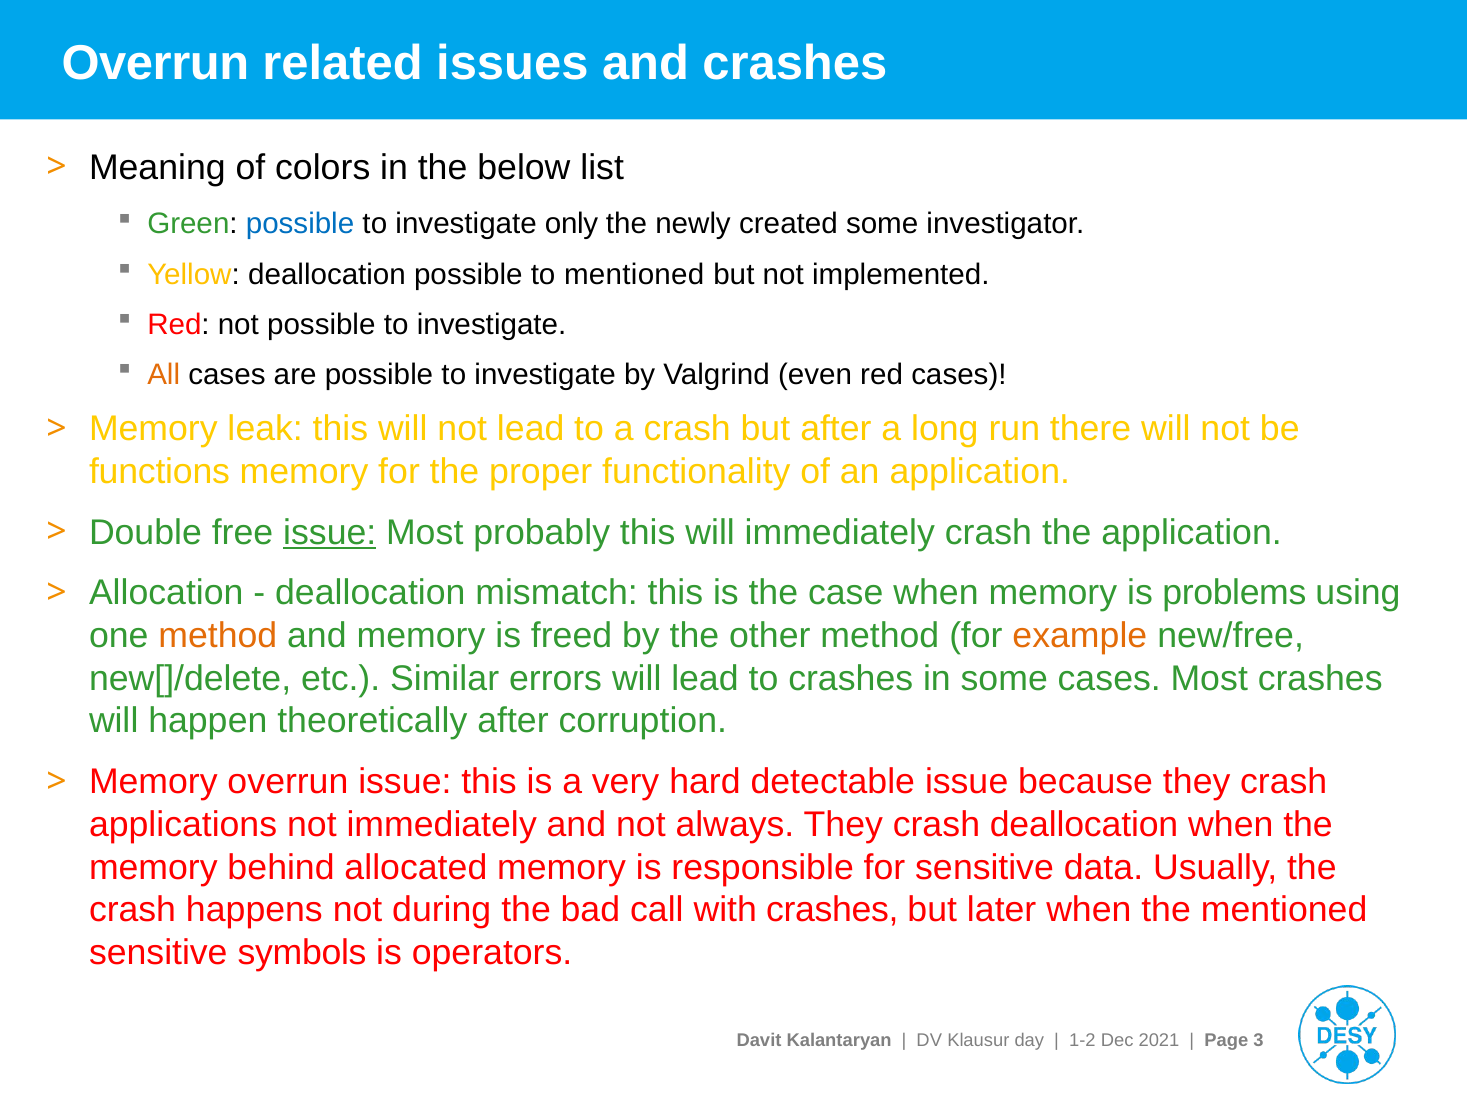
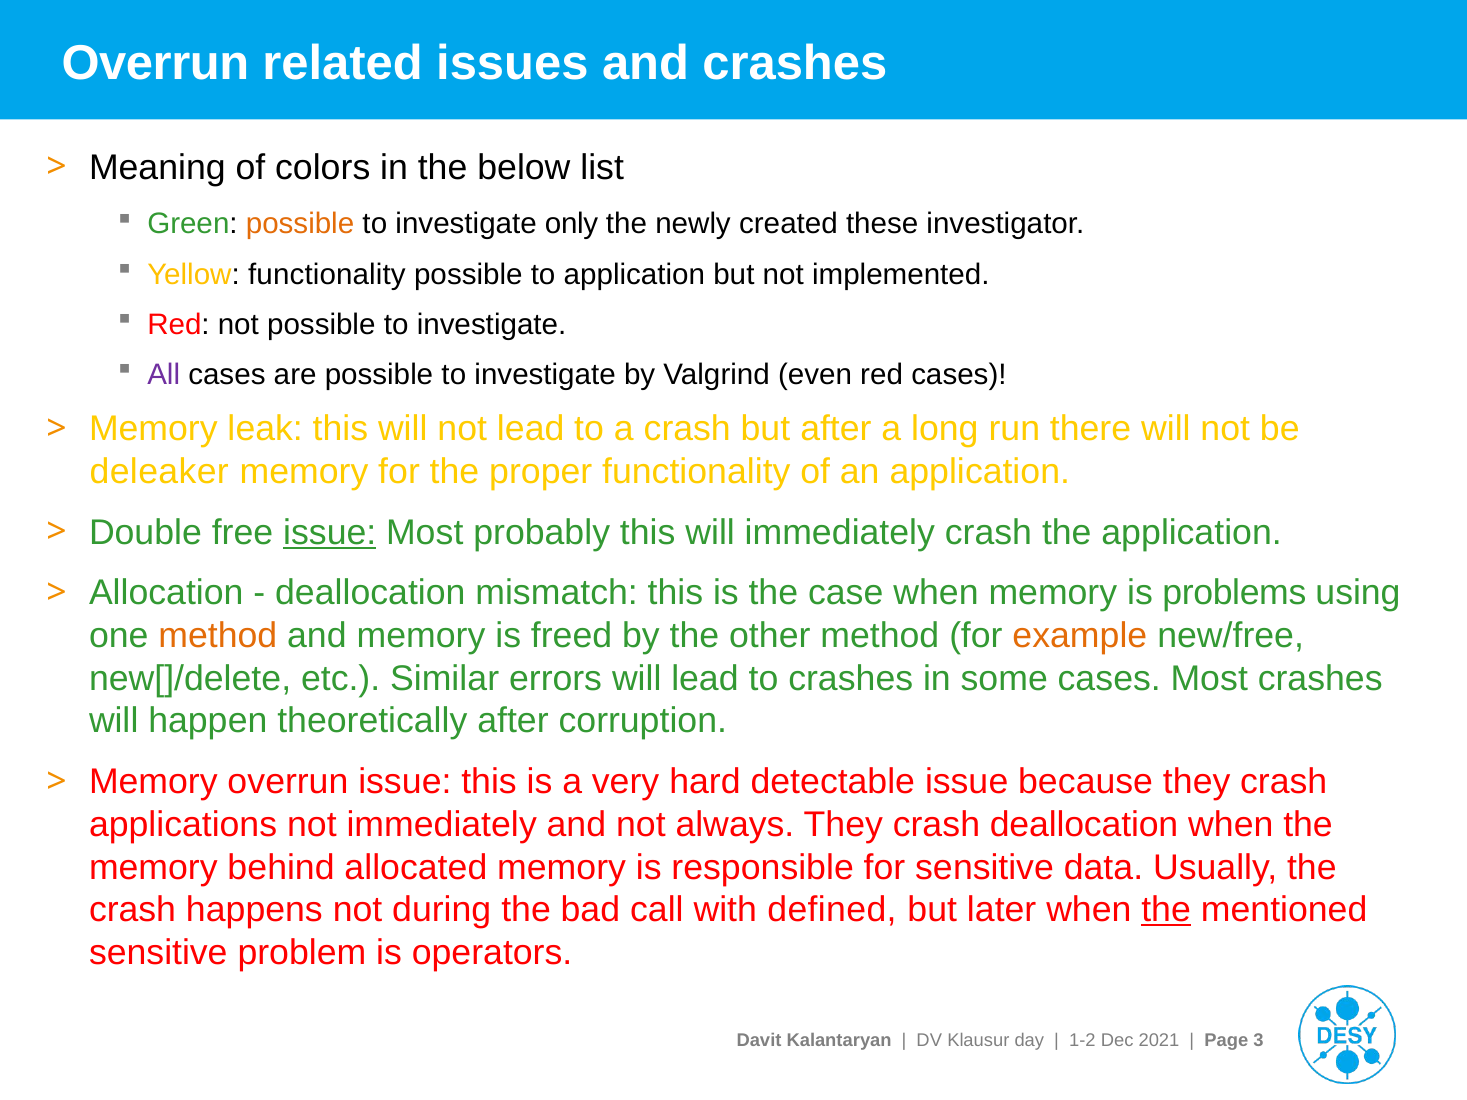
possible at (300, 224) colour: blue -> orange
created some: some -> these
Yellow deallocation: deallocation -> functionality
to mentioned: mentioned -> application
All colour: orange -> purple
functions: functions -> deleaker
with crashes: crashes -> defined
the at (1166, 910) underline: none -> present
symbols: symbols -> problem
